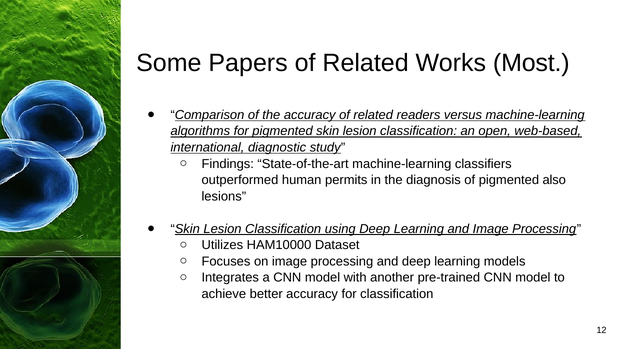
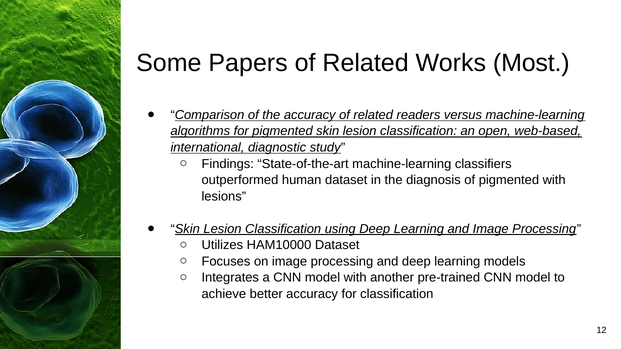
human permits: permits -> dataset
pigmented also: also -> with
